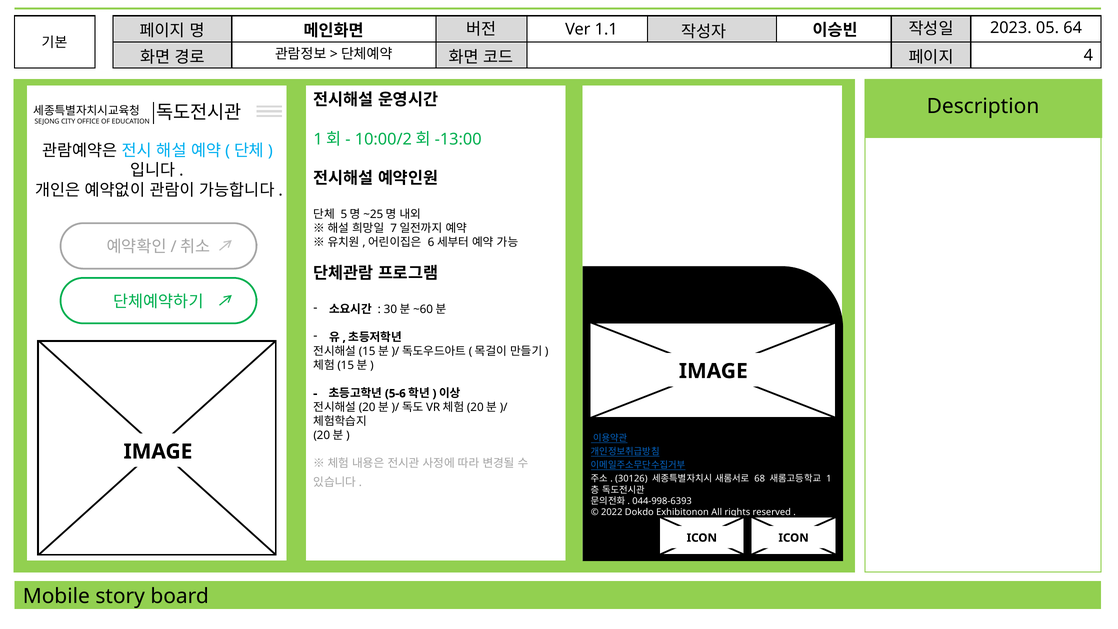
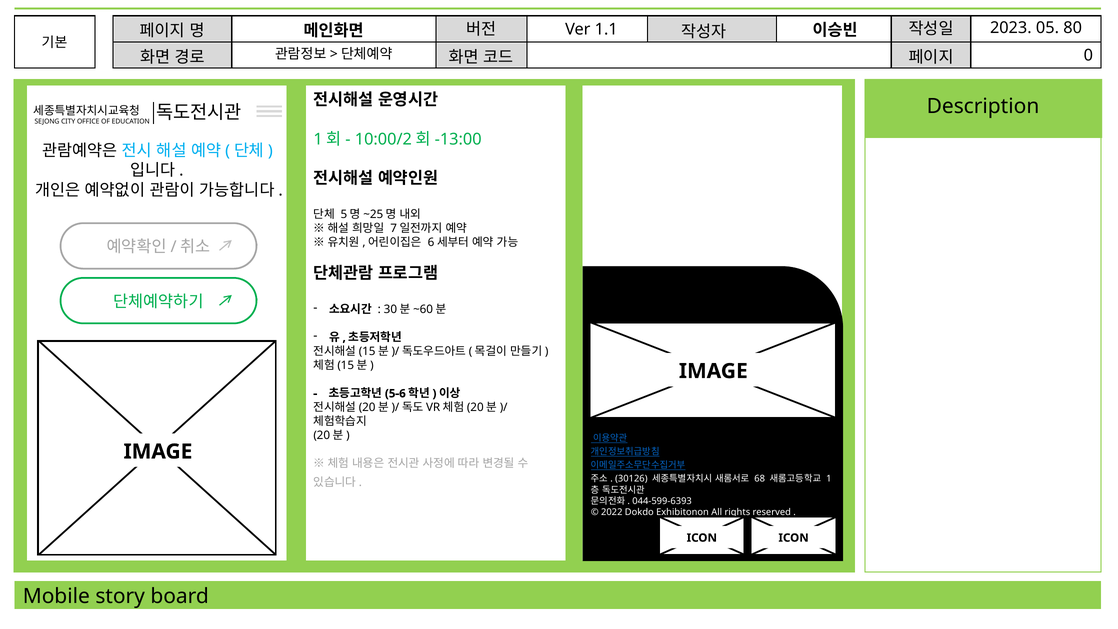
64: 64 -> 80
4: 4 -> 0
044-998-6393: 044-998-6393 -> 044-599-6393
